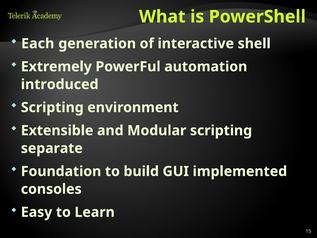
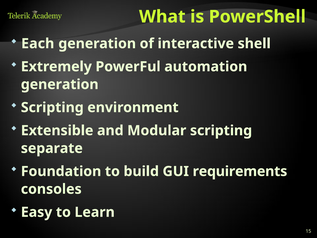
introduced at (60, 84): introduced -> generation
implemented: implemented -> requirements
